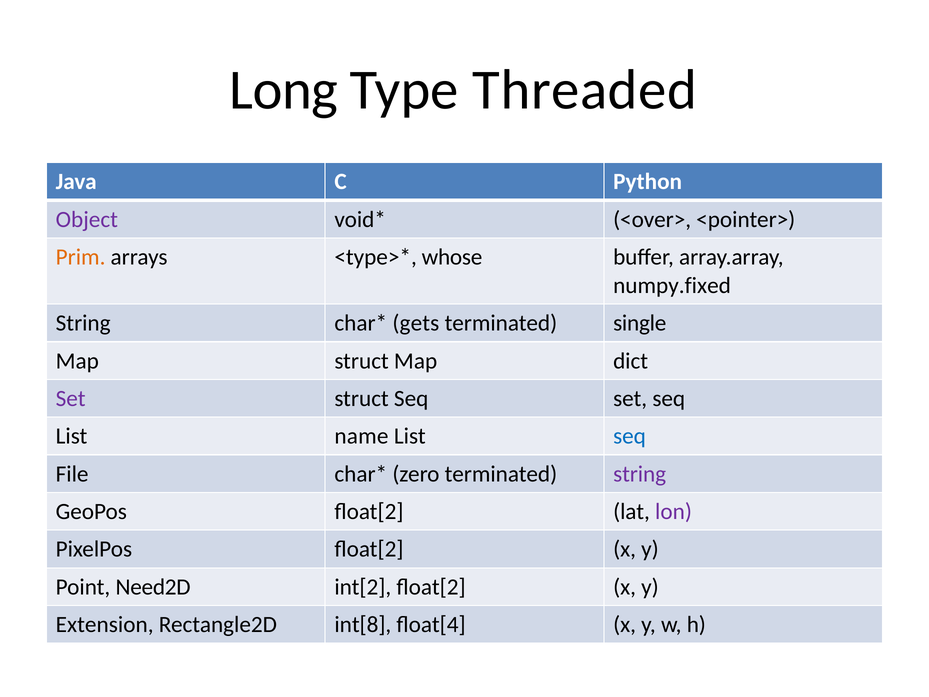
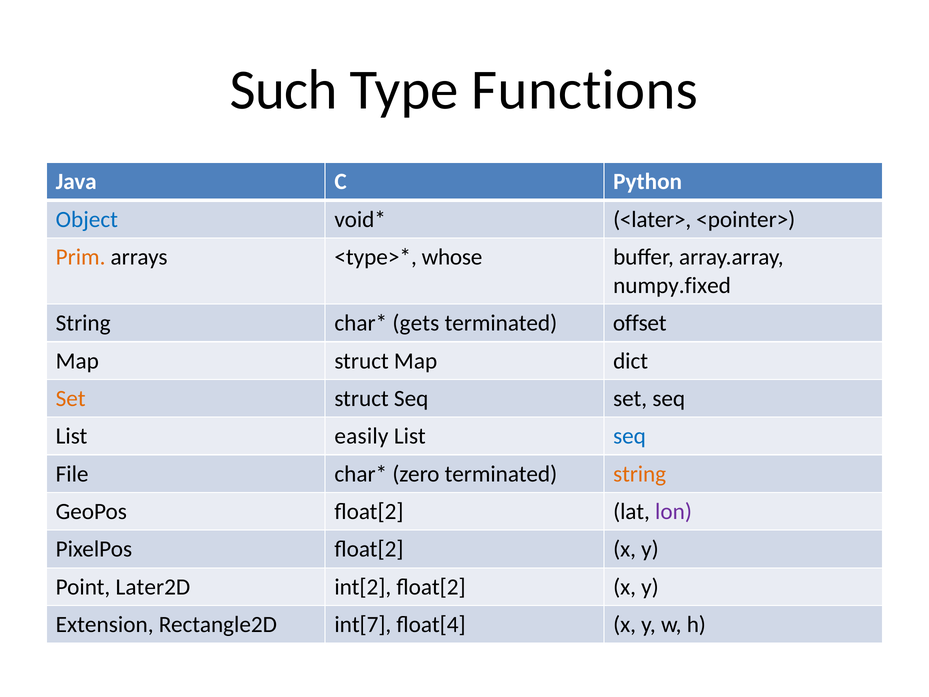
Long: Long -> Such
Threaded: Threaded -> Functions
Object colour: purple -> blue
<over>: <over> -> <later>
single: single -> offset
Set at (71, 398) colour: purple -> orange
name: name -> easily
string at (640, 474) colour: purple -> orange
Need2D: Need2D -> Later2D
int[8: int[8 -> int[7
